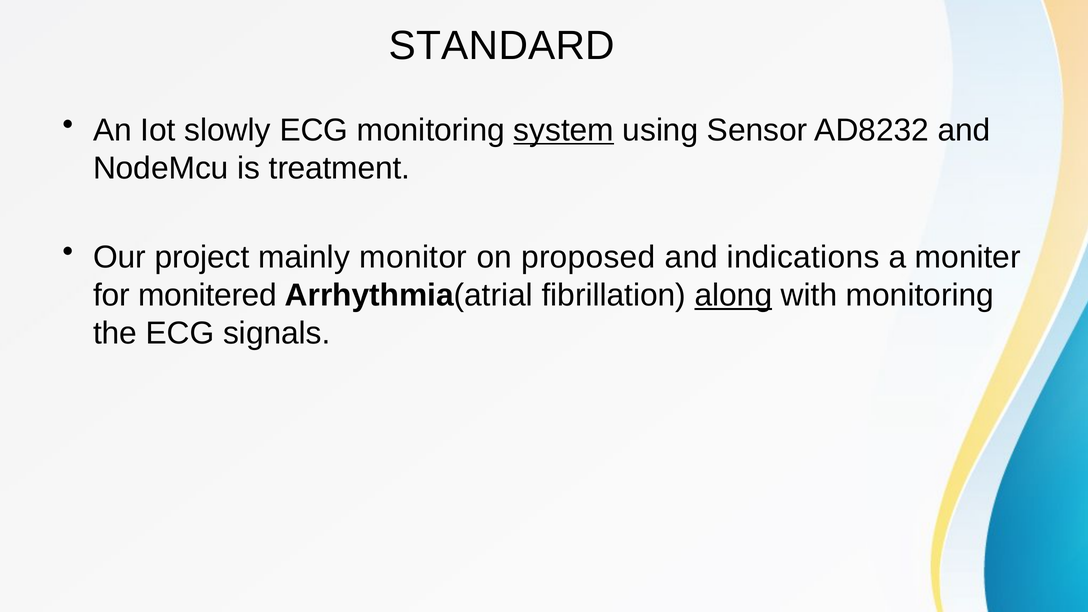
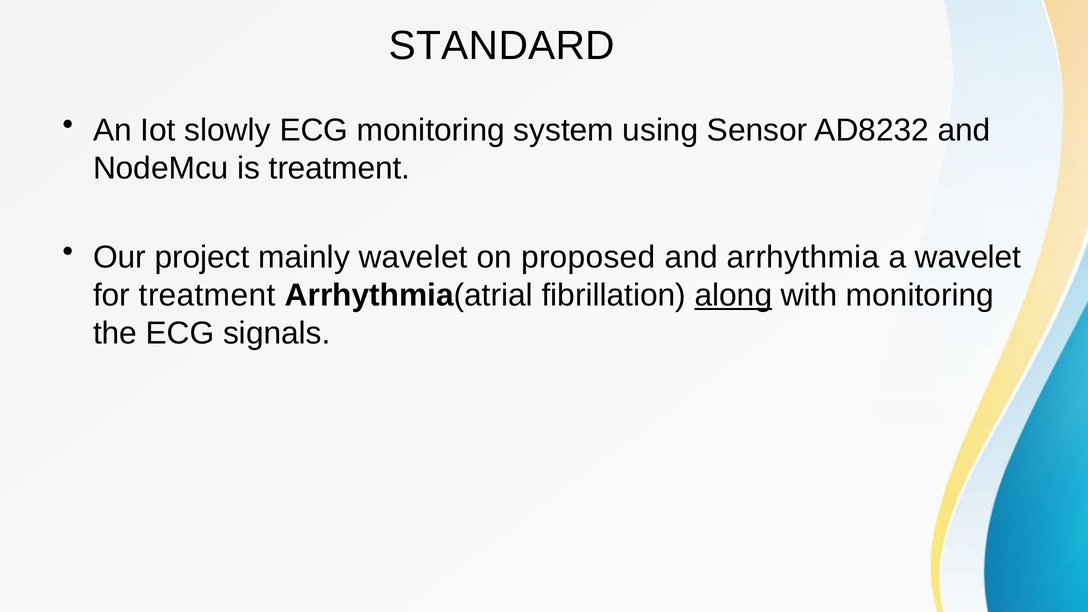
system underline: present -> none
mainly monitor: monitor -> wavelet
indications: indications -> arrhythmia
a moniter: moniter -> wavelet
for monitered: monitered -> treatment
